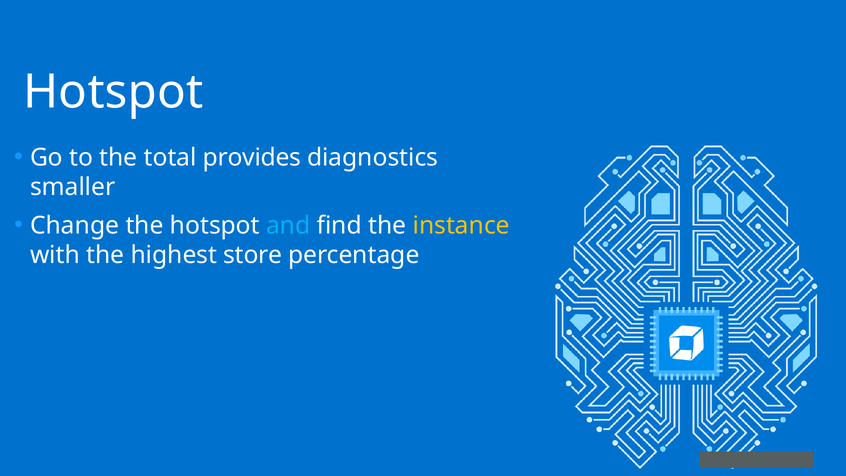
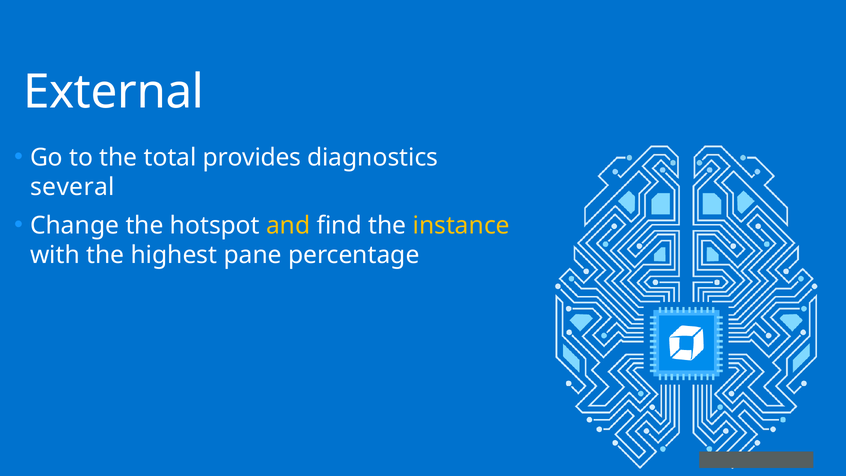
Hotspot at (113, 92): Hotspot -> External
smaller: smaller -> several
and colour: light blue -> yellow
store: store -> pane
